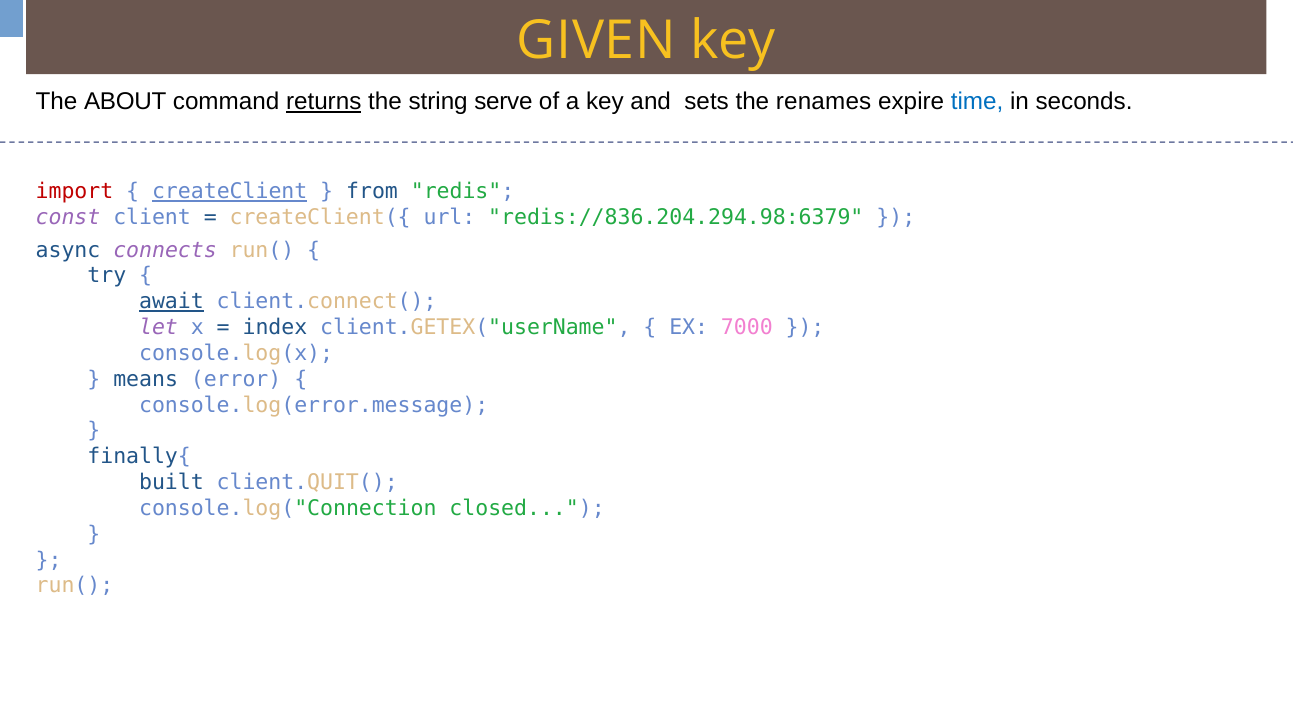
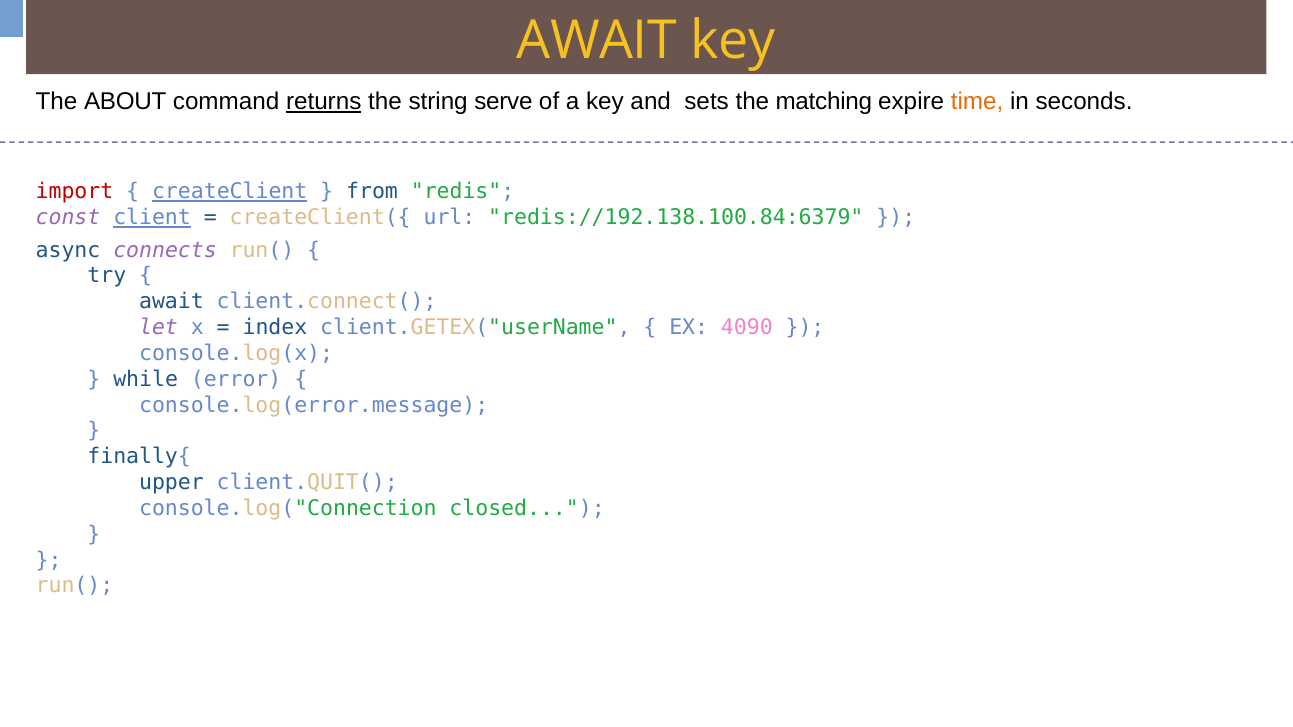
GIVEN at (596, 41): GIVEN -> AWAIT
renames: renames -> matching
time colour: blue -> orange
client underline: none -> present
redis://836.204.294.98:6379: redis://836.204.294.98:6379 -> redis://192.138.100.84:6379
await at (171, 302) underline: present -> none
7000: 7000 -> 4090
means: means -> while
built: built -> upper
